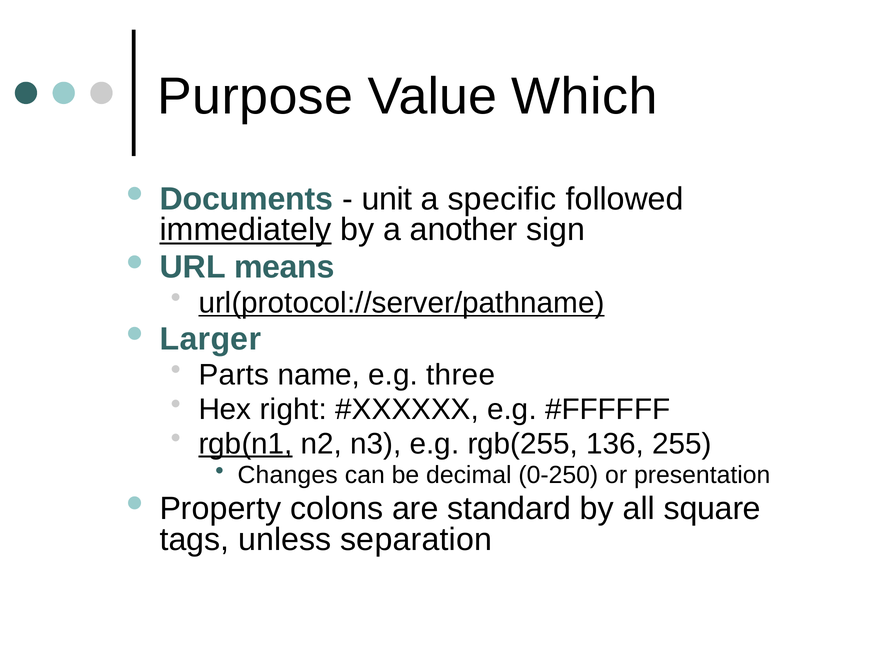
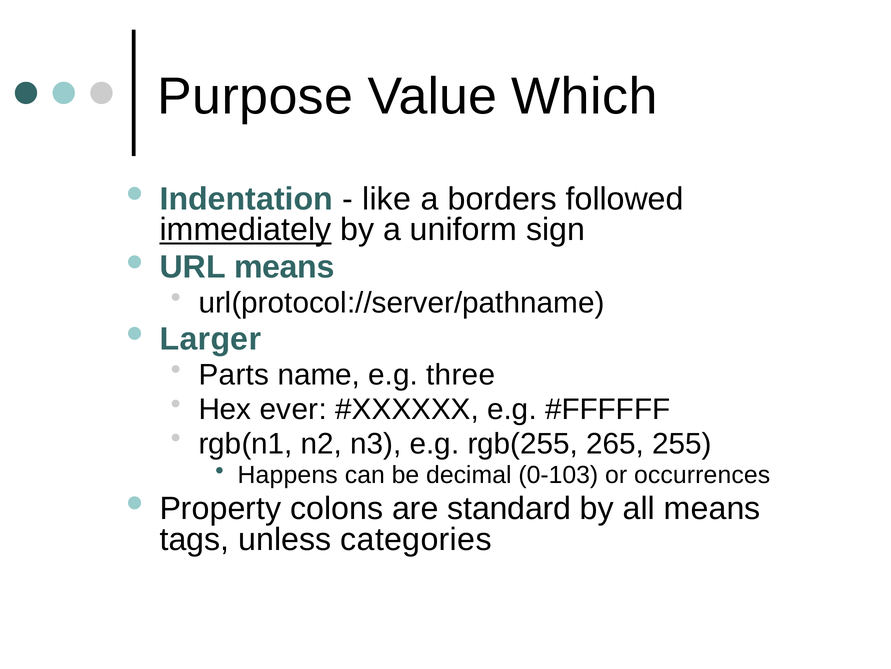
Documents: Documents -> Indentation
unit: unit -> like
specific: specific -> borders
another: another -> uniform
url(protocol://server/pathname underline: present -> none
right: right -> ever
rgb(n1 underline: present -> none
136: 136 -> 265
Changes: Changes -> Happens
0-250: 0-250 -> 0-103
presentation: presentation -> occurrences
all square: square -> means
separation: separation -> categories
